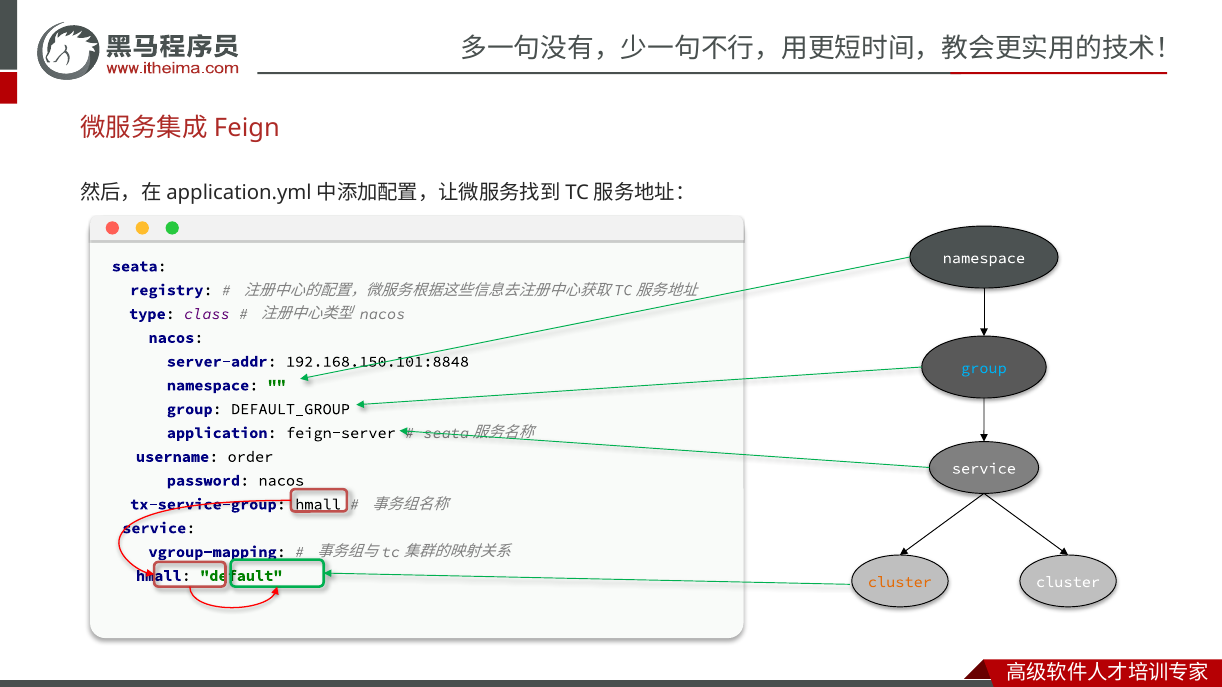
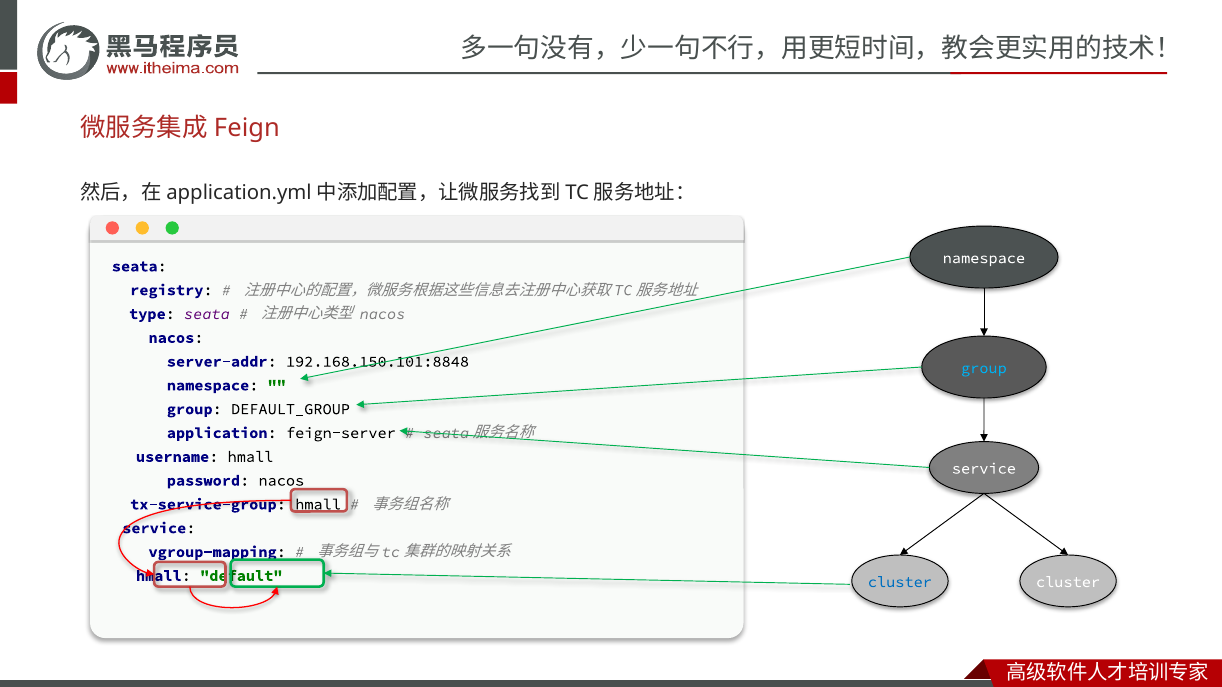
type class: class -> seata
username order: order -> hmall
cluster at (900, 582) colour: orange -> blue
